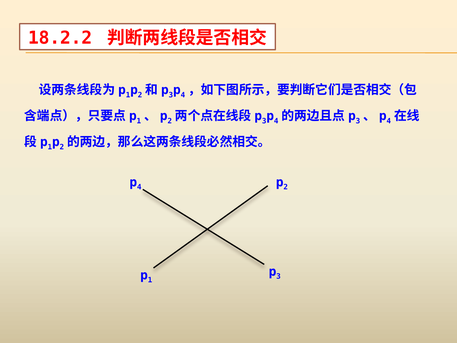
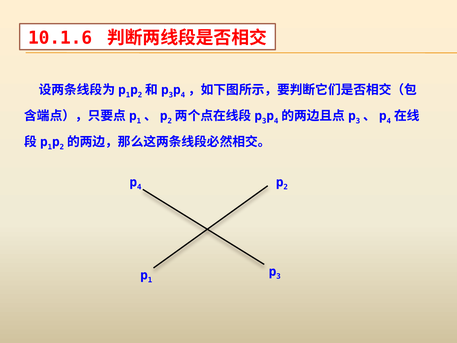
18.2.2: 18.2.2 -> 10.1.6
